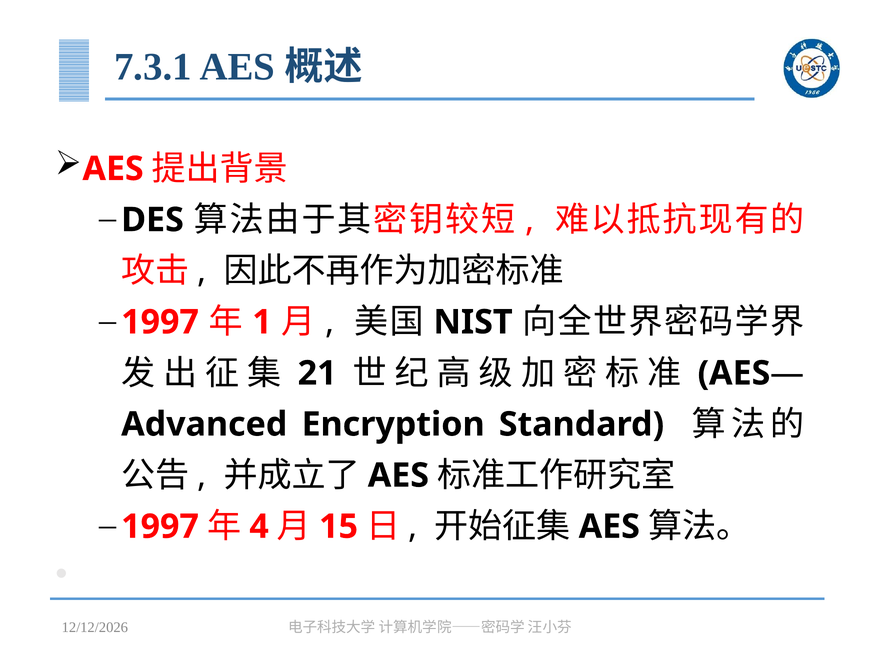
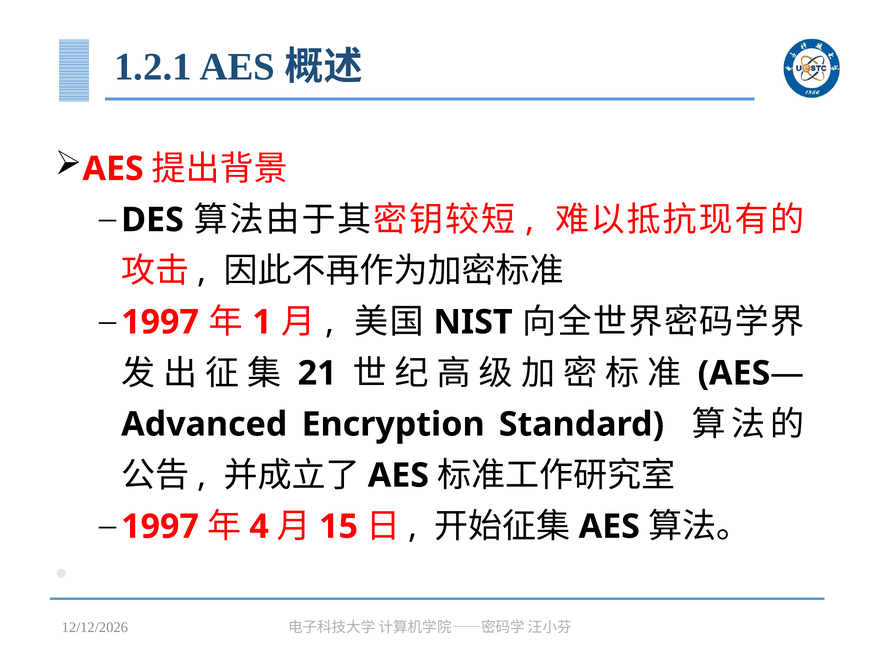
7.3.1: 7.3.1 -> 1.2.1
